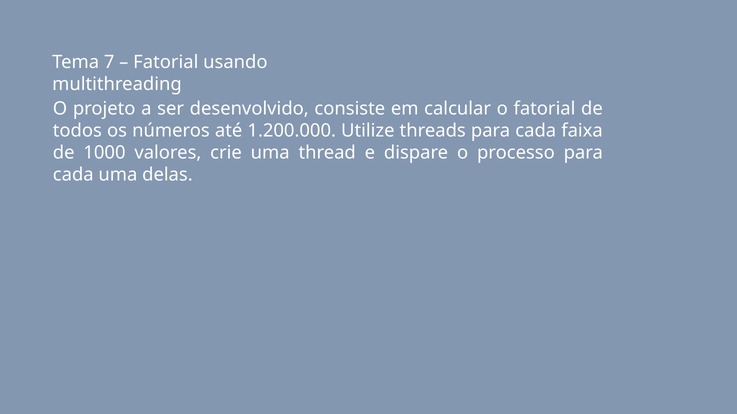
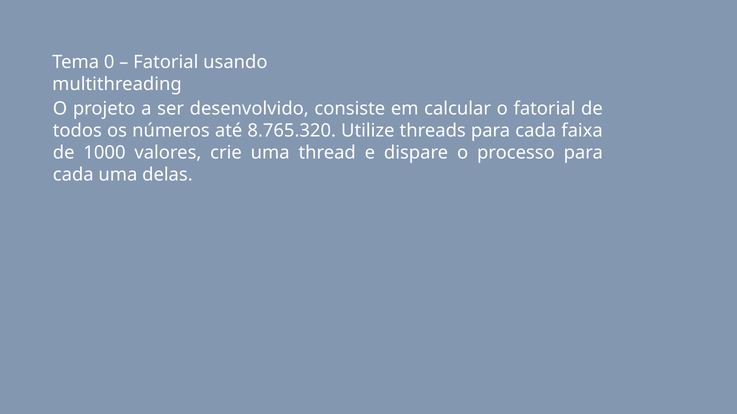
7: 7 -> 0
1.200.000: 1.200.000 -> 8.765.320
